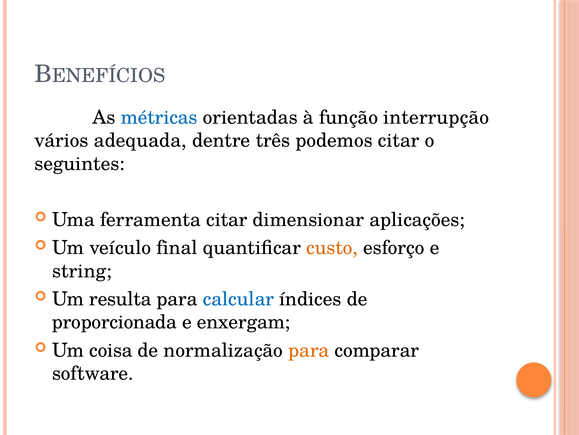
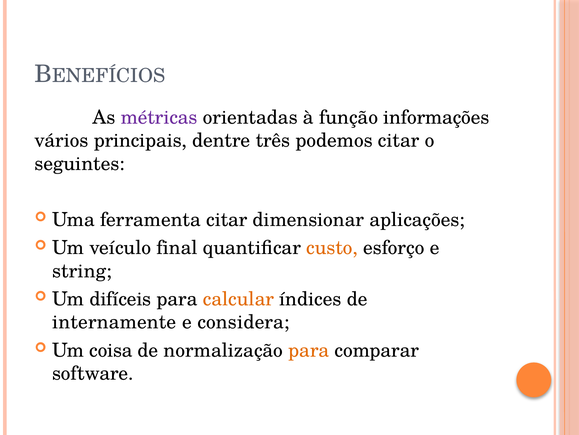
métricas colour: blue -> purple
interrupção: interrupção -> informações
adequada: adequada -> principais
resulta: resulta -> difíceis
calcular colour: blue -> orange
proporcionada: proporcionada -> internamente
enxergam: enxergam -> considera
